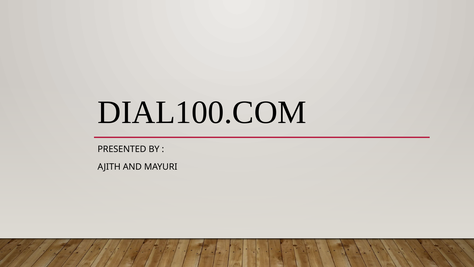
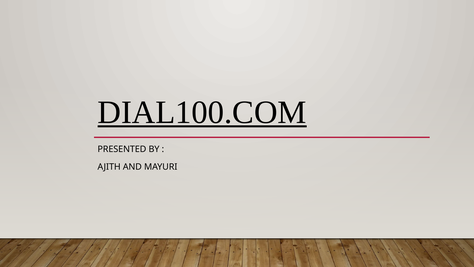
DIAL100.COM underline: none -> present
